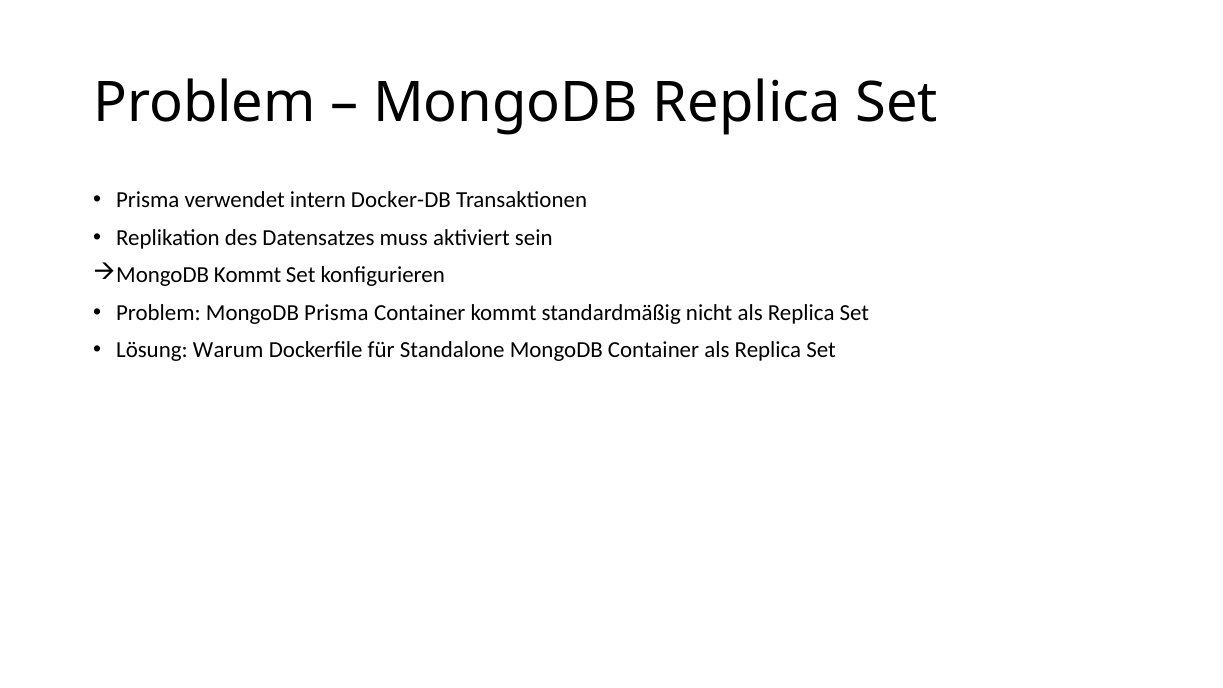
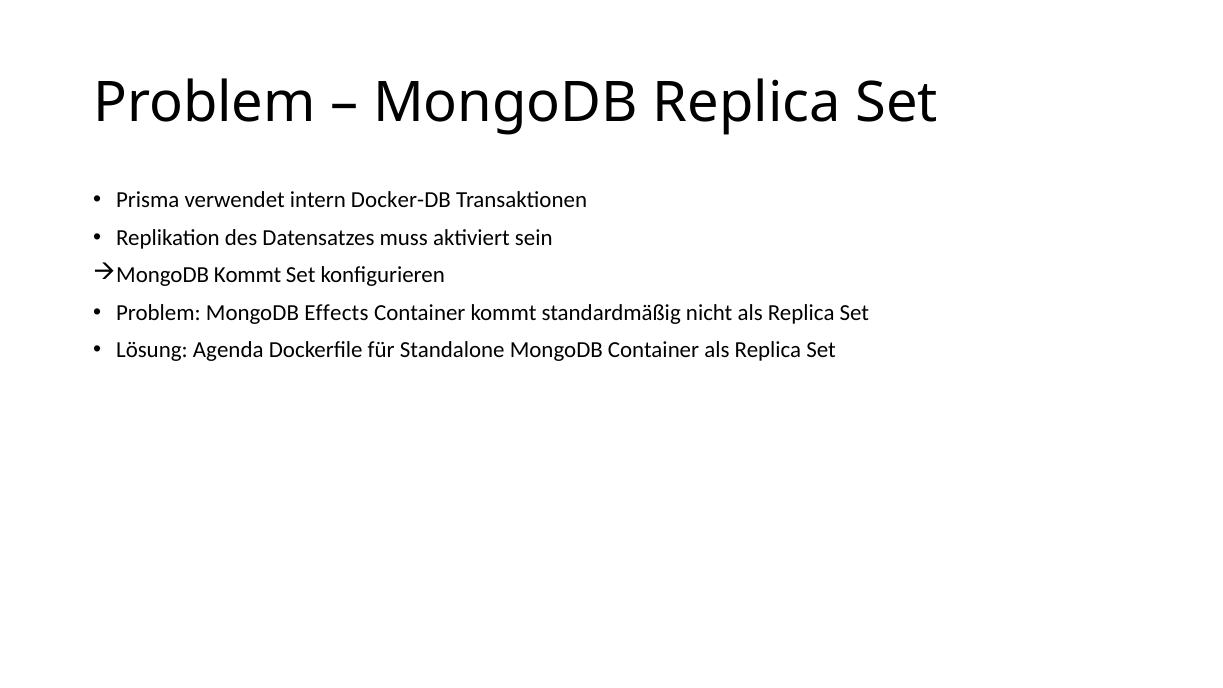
MongoDB Prisma: Prisma -> Effects
Warum: Warum -> Agenda
